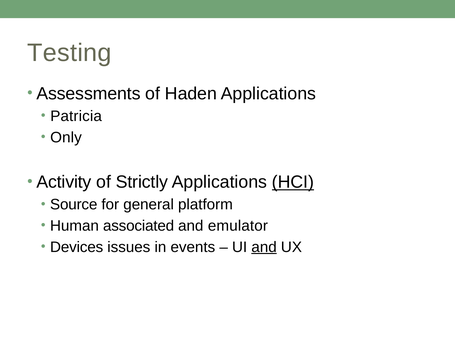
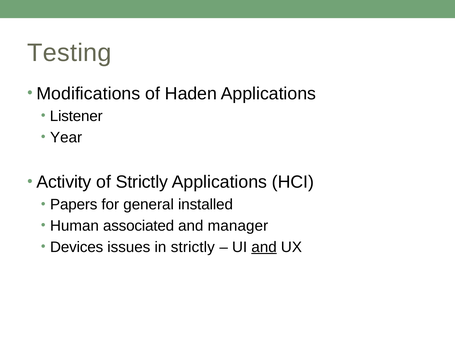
Assessments: Assessments -> Modifications
Patricia: Patricia -> Listener
Only: Only -> Year
HCI underline: present -> none
Source: Source -> Papers
platform: platform -> installed
emulator: emulator -> manager
in events: events -> strictly
